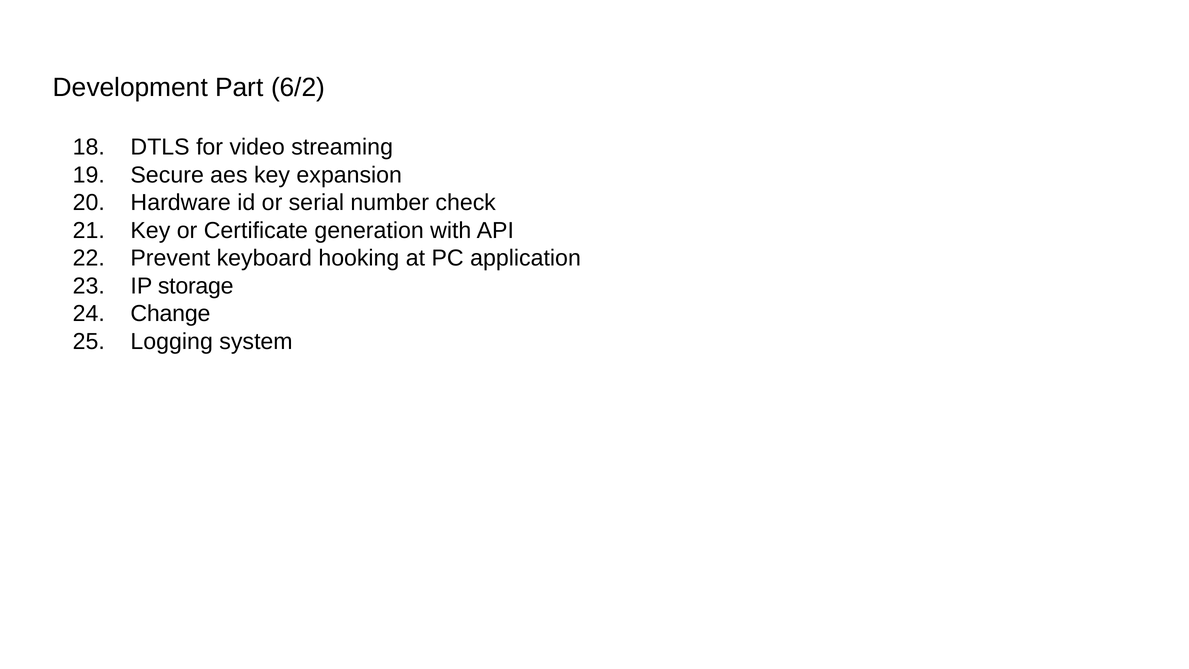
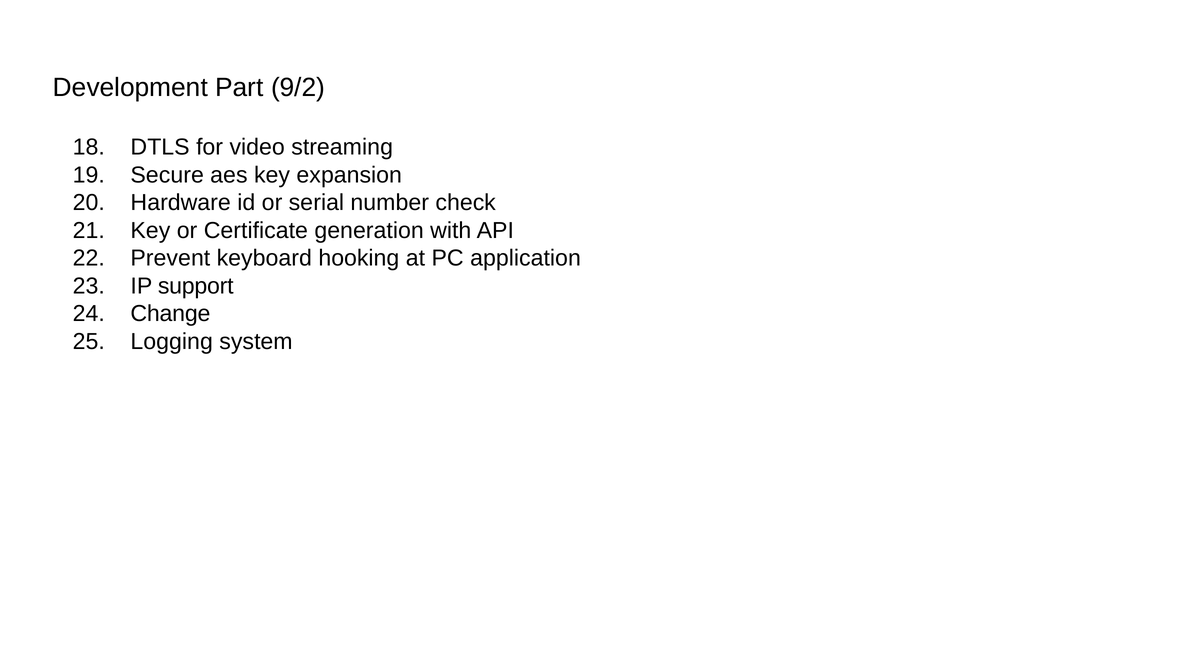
6/2: 6/2 -> 9/2
storage: storage -> support
